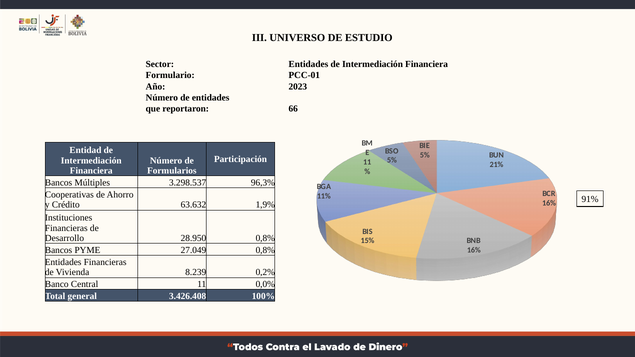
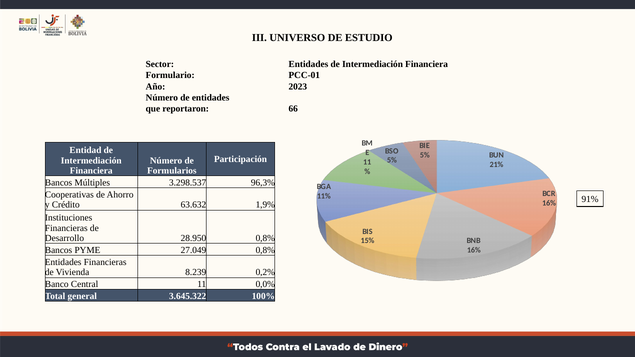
3.426.408: 3.426.408 -> 3.645.322
